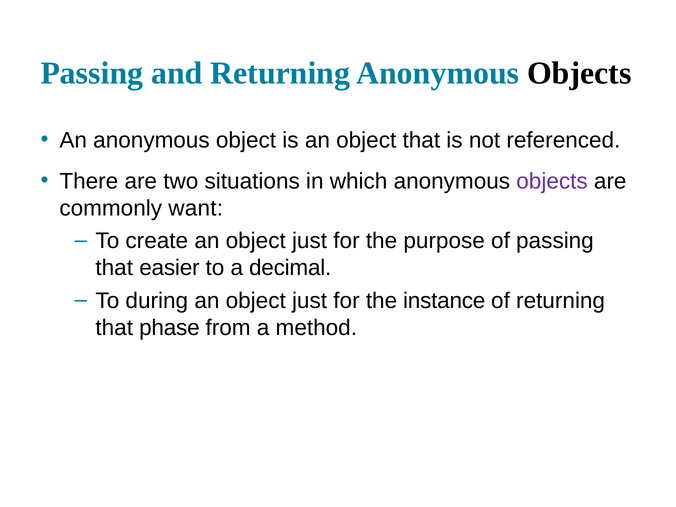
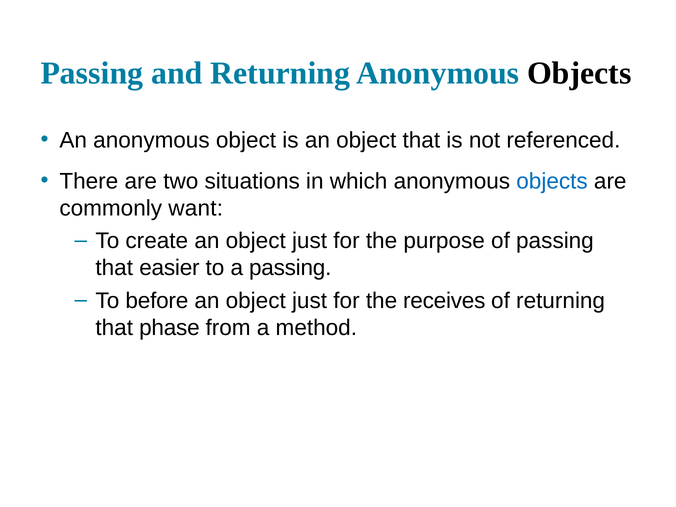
objects at (552, 181) colour: purple -> blue
a decimal: decimal -> passing
during: during -> before
instance: instance -> receives
